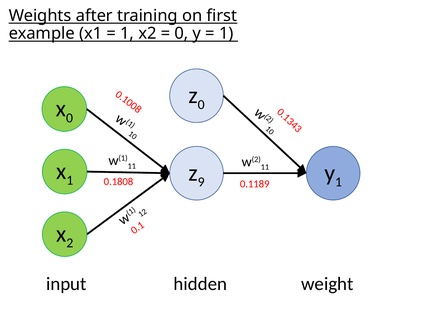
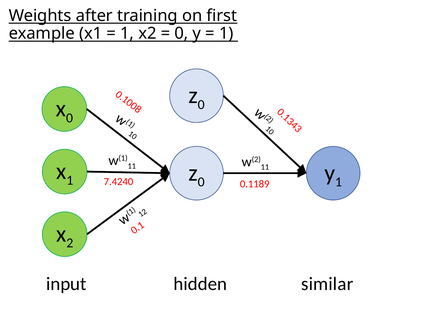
9 at (201, 182): 9 -> 0
0.1808: 0.1808 -> 7.4240
weight: weight -> similar
